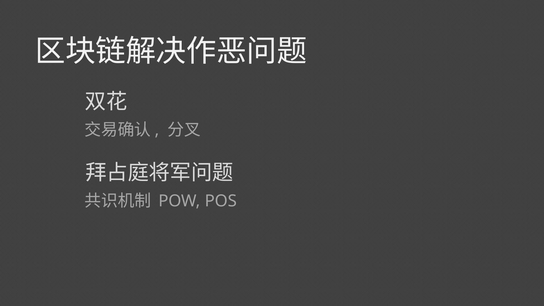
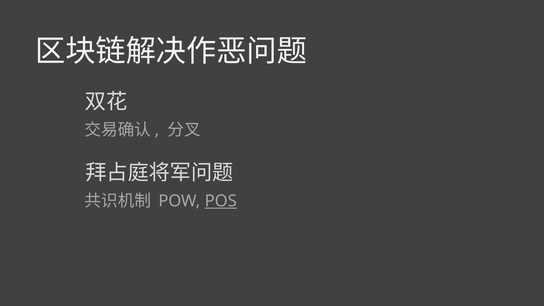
POS underline: none -> present
